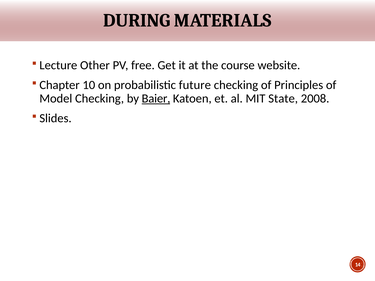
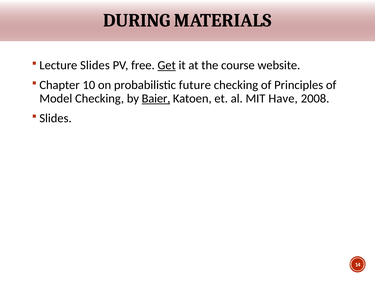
Other: Other -> Slides
Get underline: none -> present
State: State -> Have
